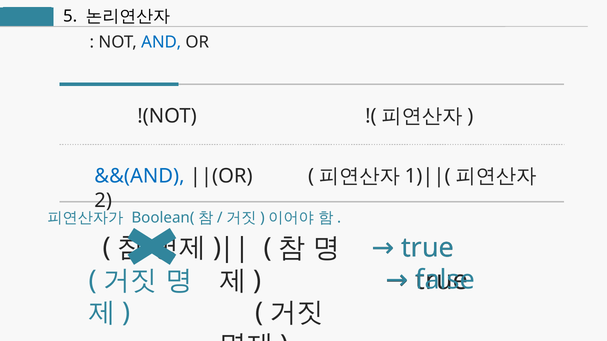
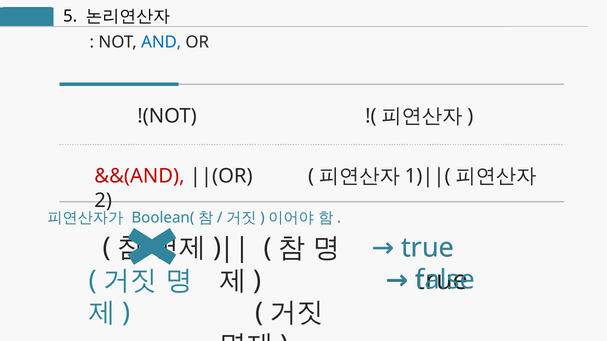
&&(AND colour: blue -> red
